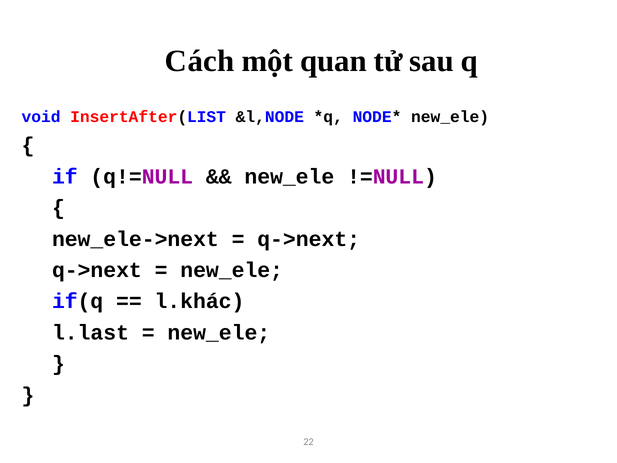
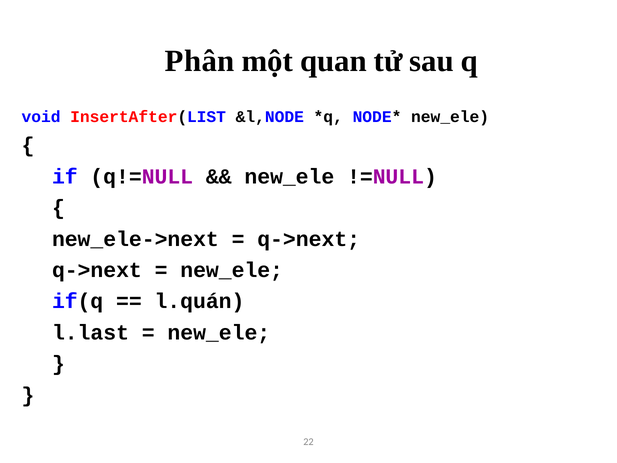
Cách: Cách -> Phân
l.khác: l.khác -> l.quán
